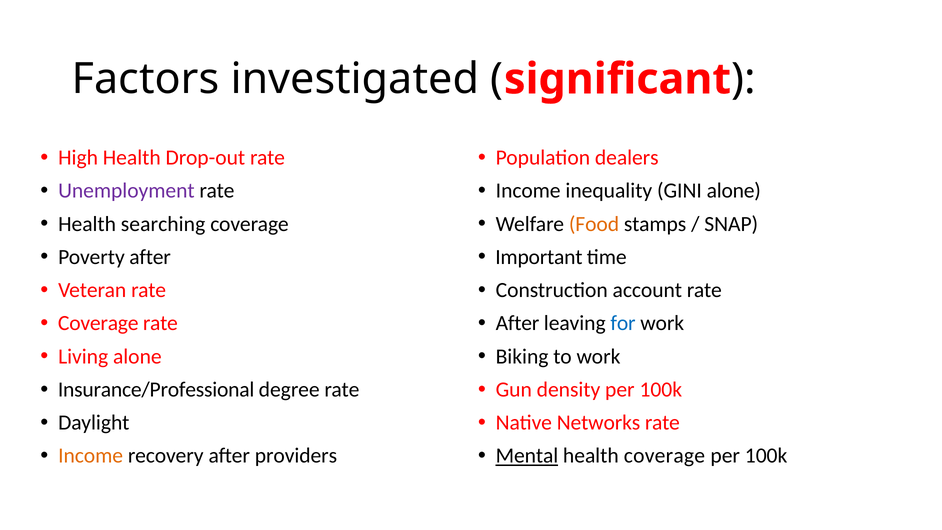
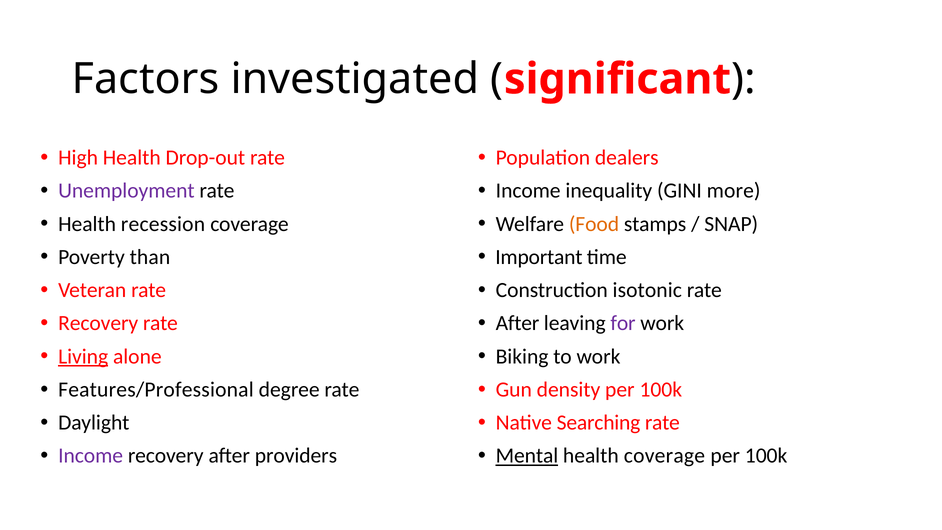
GINI alone: alone -> more
searching: searching -> recession
Poverty after: after -> than
account: account -> isotonic
Coverage at (98, 323): Coverage -> Recovery
for colour: blue -> purple
Living underline: none -> present
Insurance/Professional: Insurance/Professional -> Features/Professional
Networks: Networks -> Searching
Income at (91, 456) colour: orange -> purple
